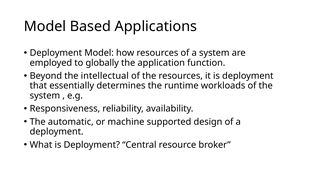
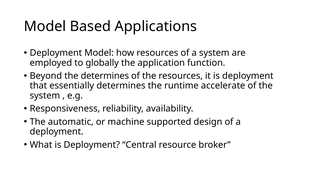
the intellectual: intellectual -> determines
workloads: workloads -> accelerate
